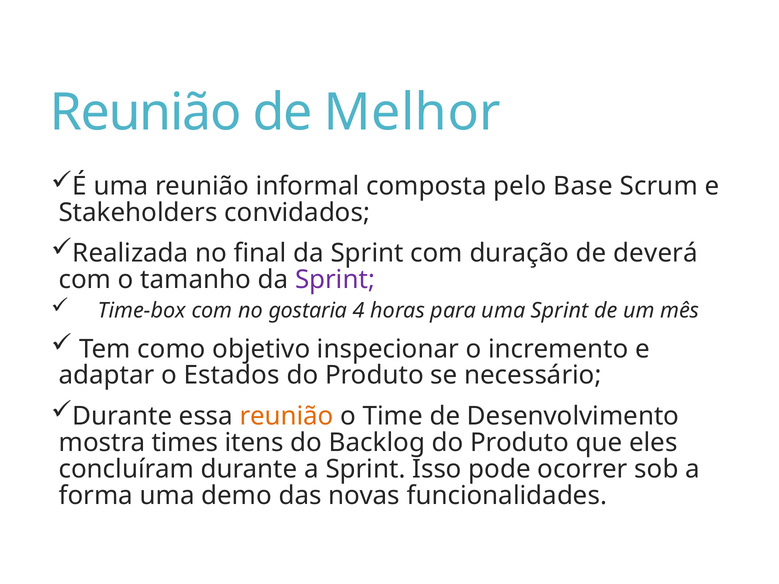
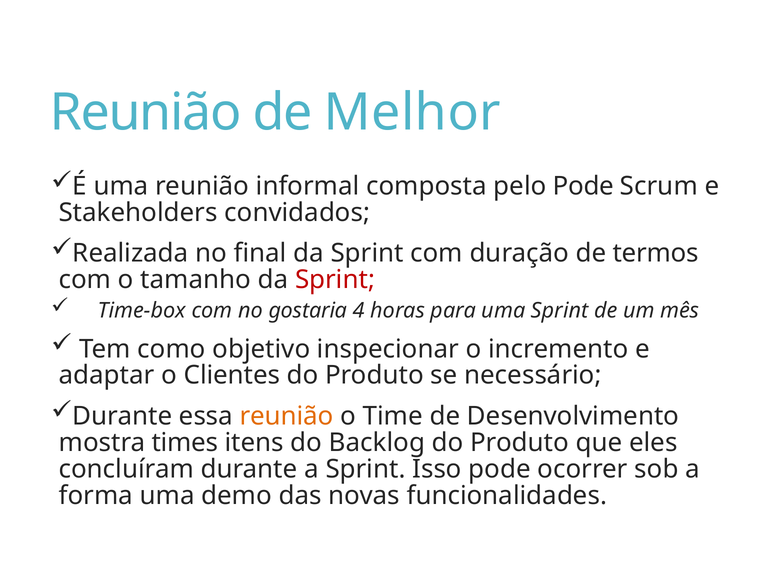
pelo Base: Base -> Pode
deverá: deverá -> termos
Sprint at (335, 280) colour: purple -> red
Estados: Estados -> Clientes
